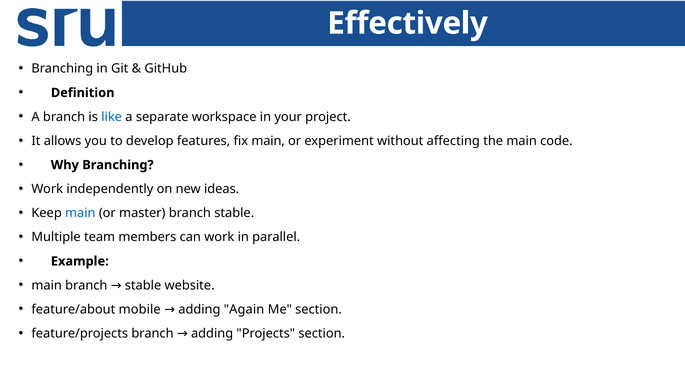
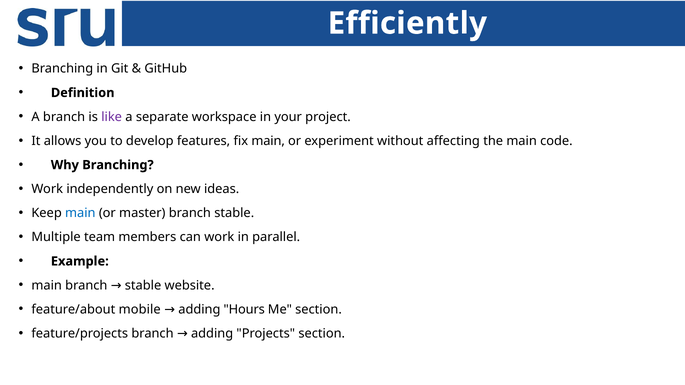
Effectively: Effectively -> Efficiently
like colour: blue -> purple
Again: Again -> Hours
